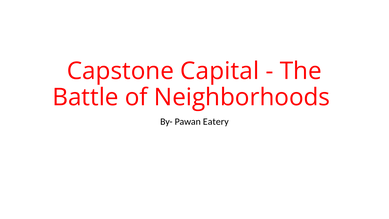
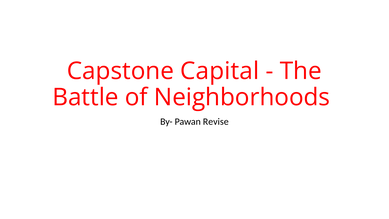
Eatery: Eatery -> Revise
